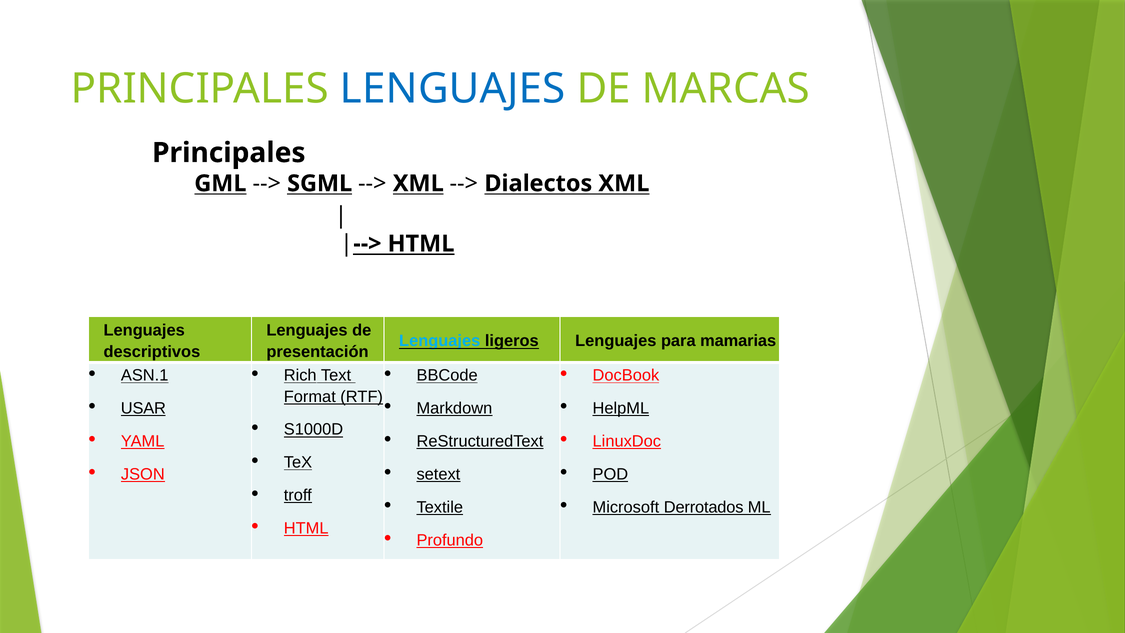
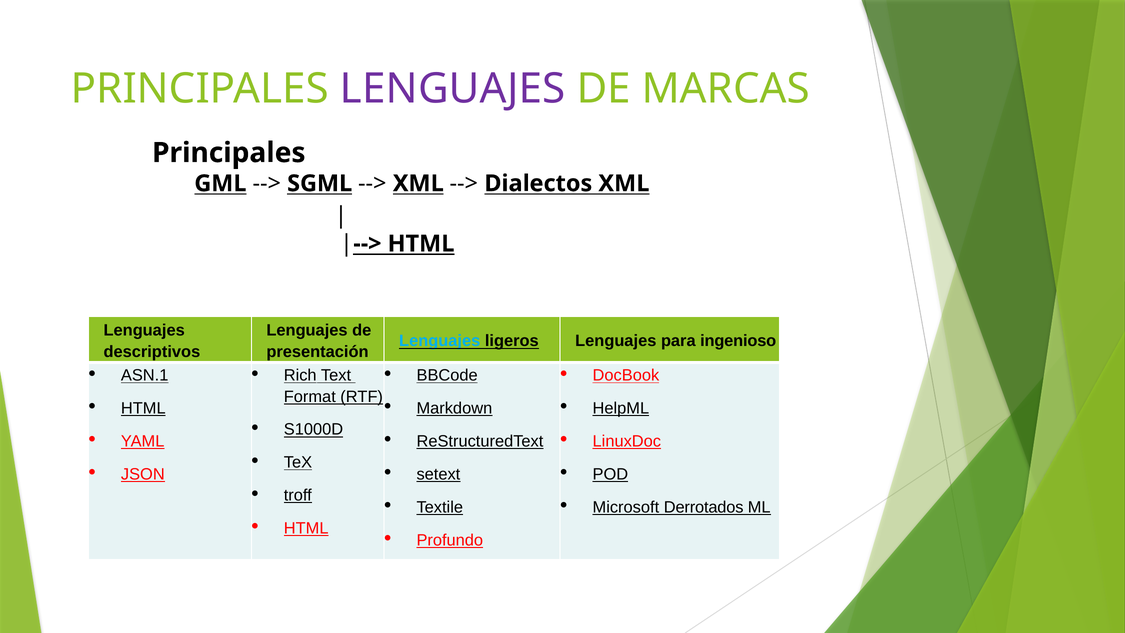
LENGUAJES at (453, 89) colour: blue -> purple
mamarias: mamarias -> ingenioso
USAR at (143, 408): USAR -> HTML
